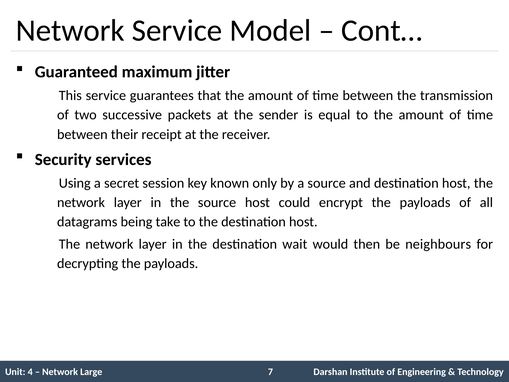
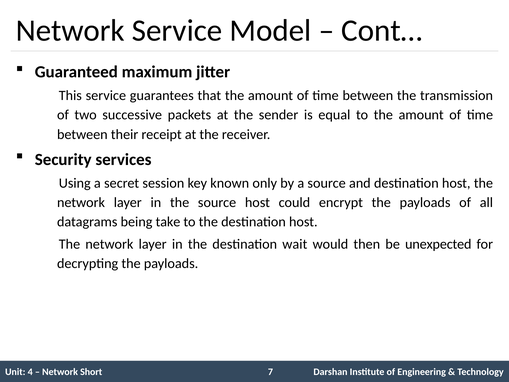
neighbours: neighbours -> unexpected
Large: Large -> Short
